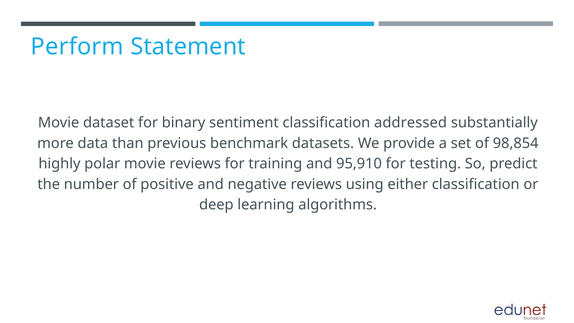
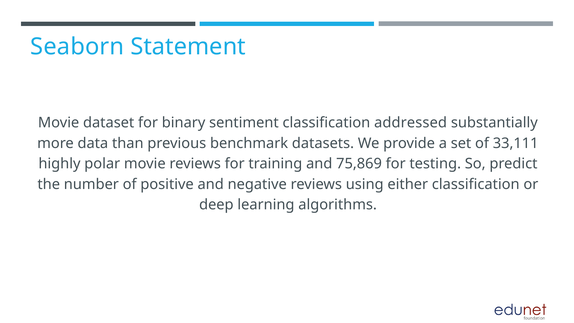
Perform: Perform -> Seaborn
98,854: 98,854 -> 33,111
95,910: 95,910 -> 75,869
